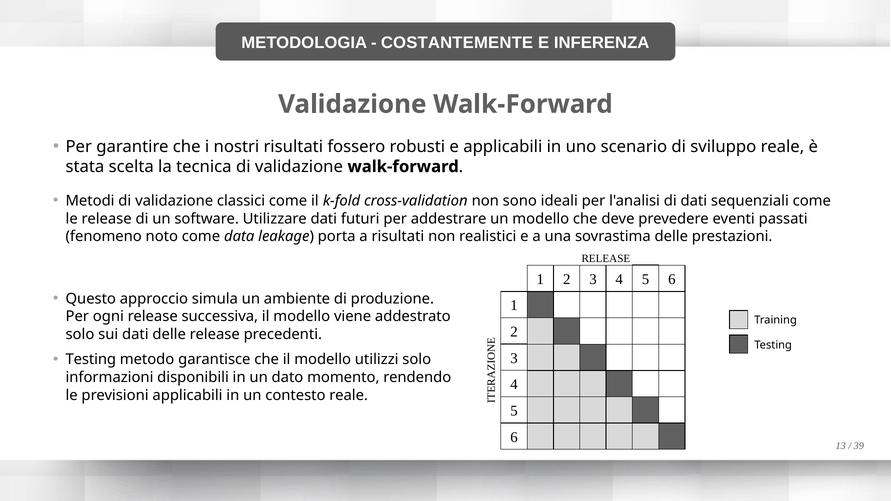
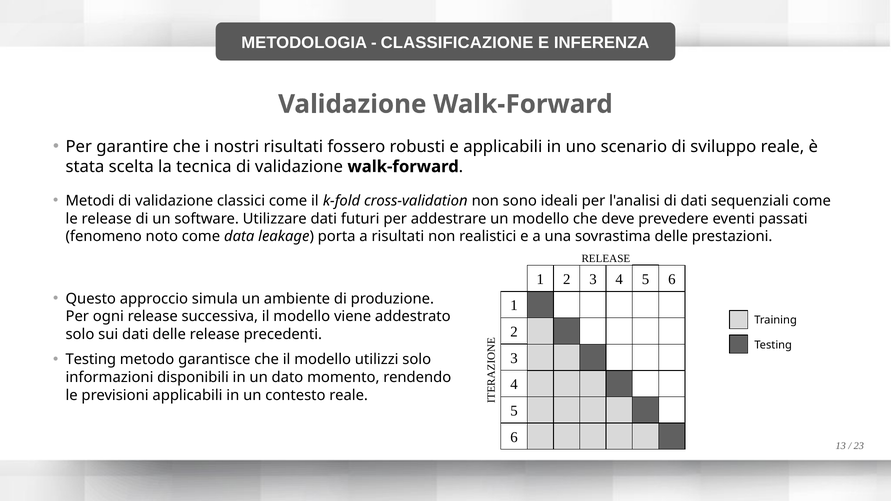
COSTANTEMENTE: COSTANTEMENTE -> CLASSIFICAZIONE
39: 39 -> 23
